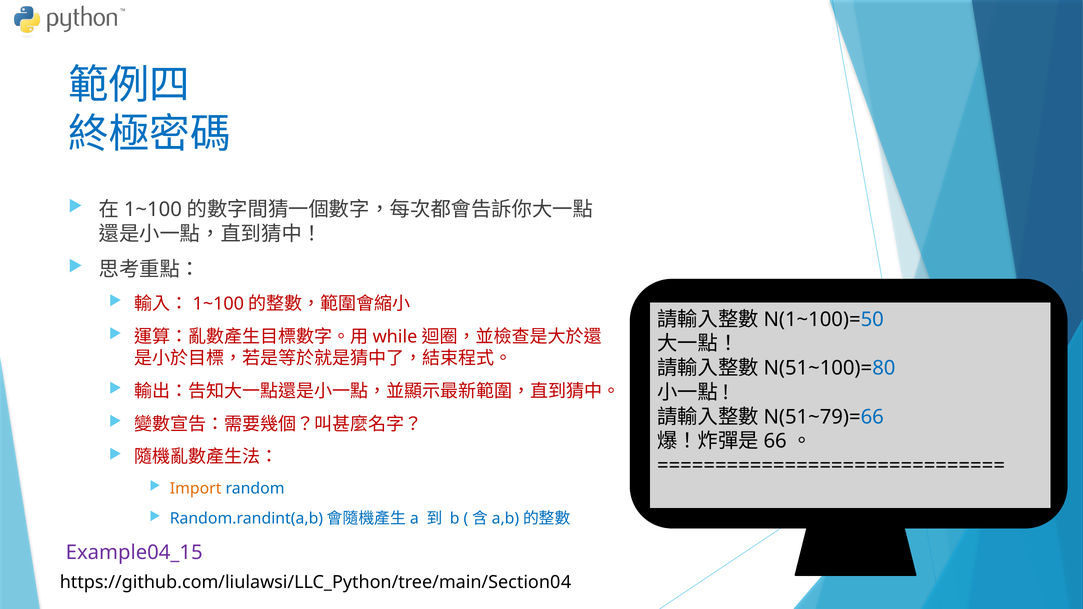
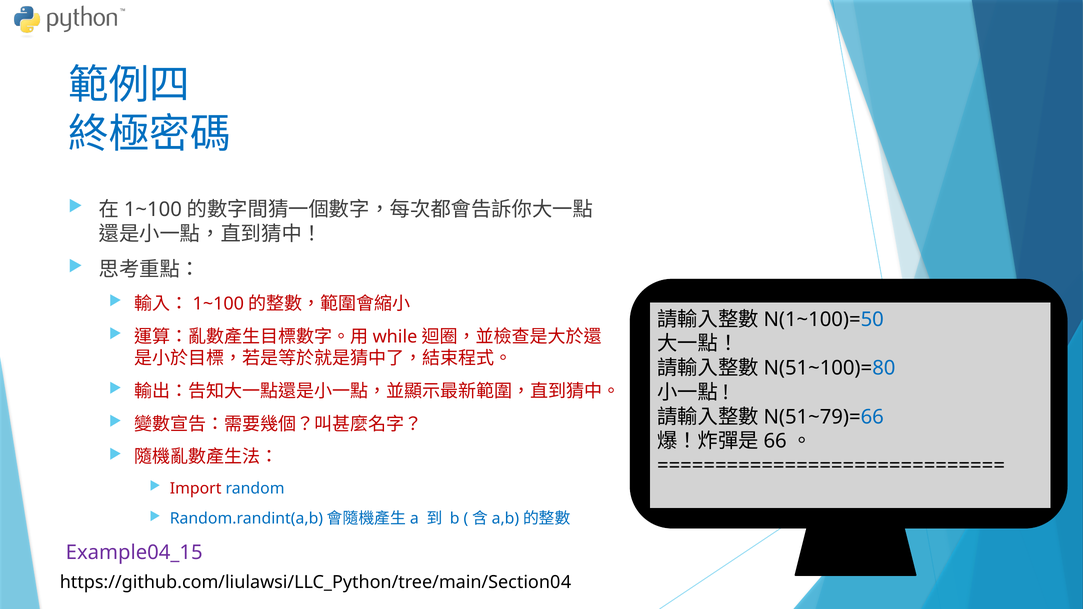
Import colour: orange -> red
